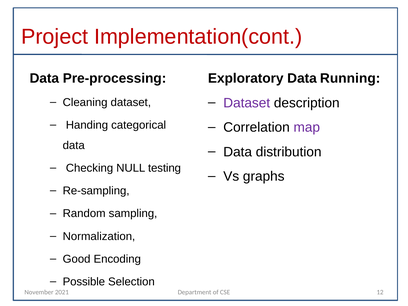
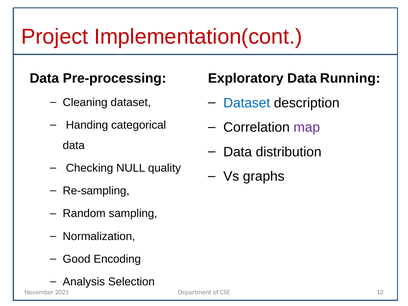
Dataset at (247, 103) colour: purple -> blue
testing: testing -> quality
Possible: Possible -> Analysis
